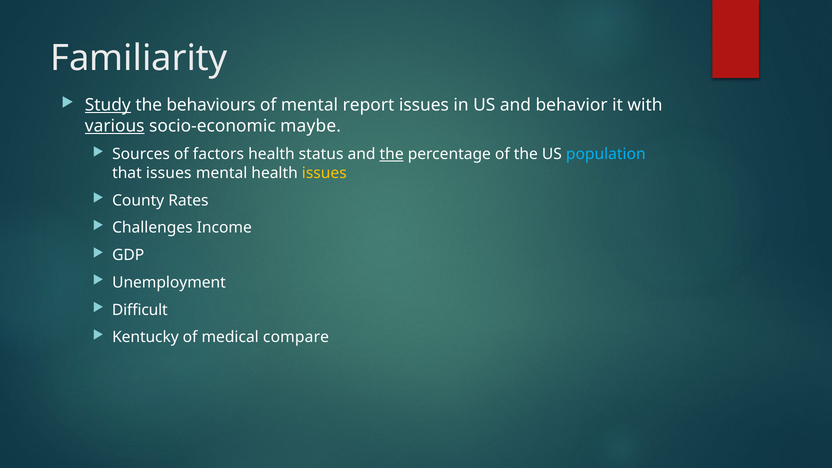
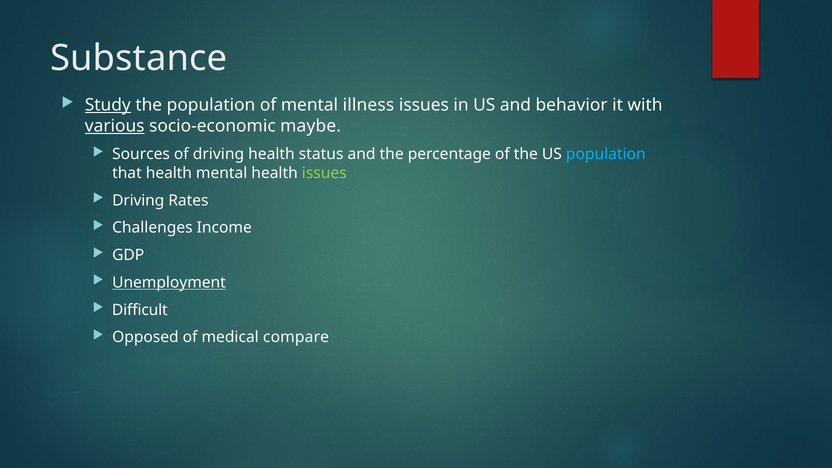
Familiarity: Familiarity -> Substance
the behaviours: behaviours -> population
report: report -> illness
of factors: factors -> driving
the at (392, 154) underline: present -> none
that issues: issues -> health
issues at (324, 173) colour: yellow -> light green
County at (138, 200): County -> Driving
Unemployment underline: none -> present
Kentucky: Kentucky -> Opposed
